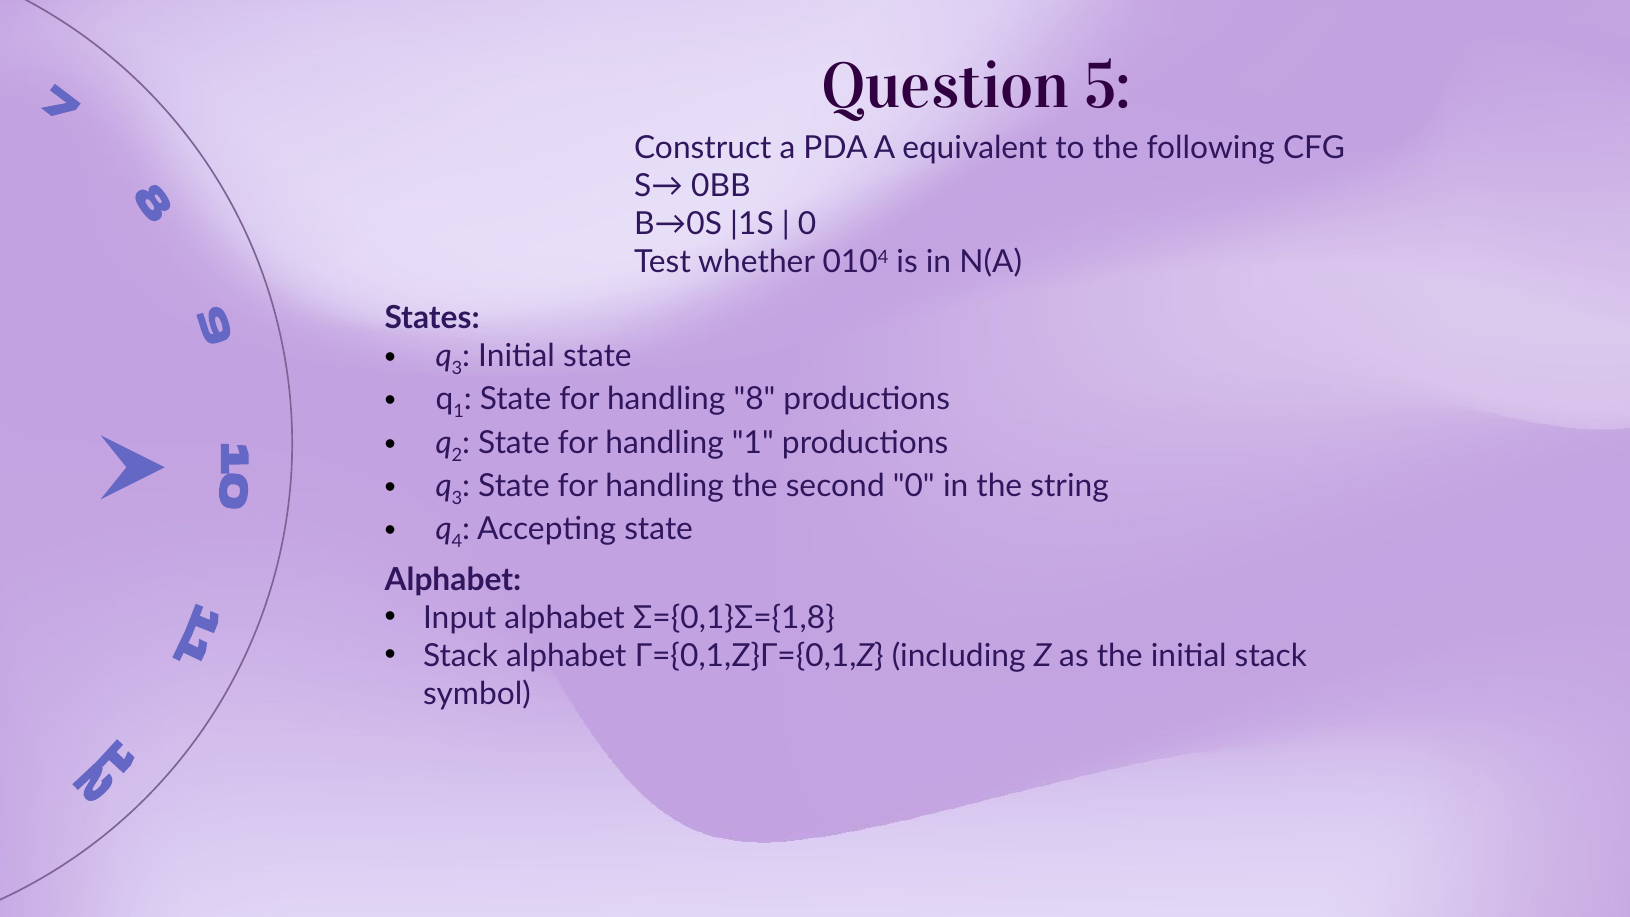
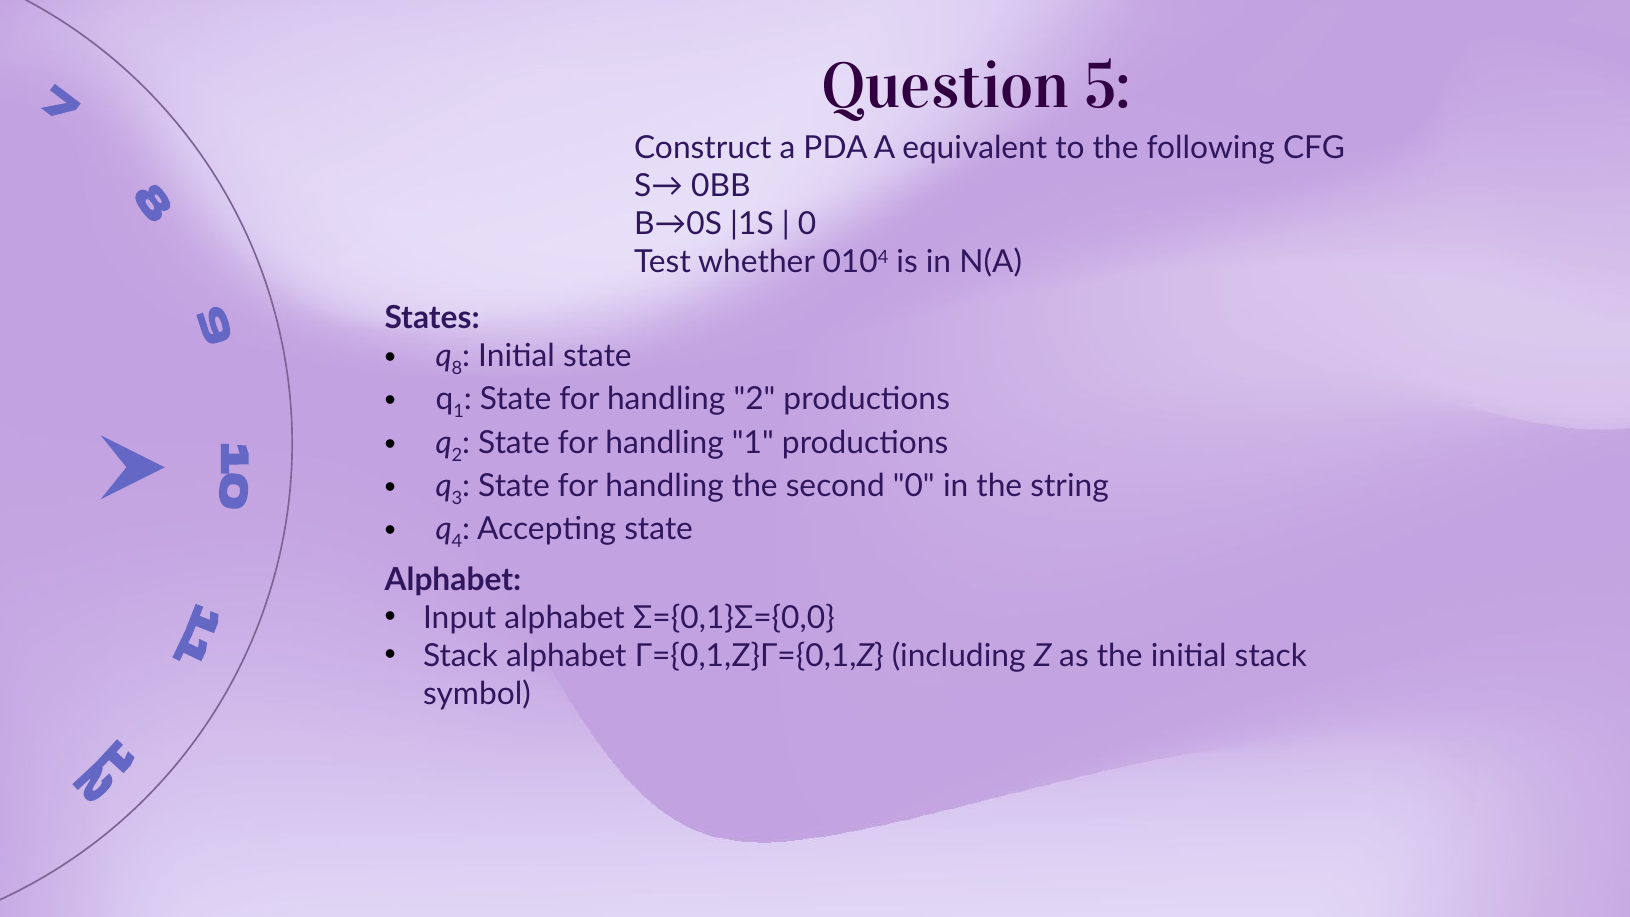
3 at (457, 368): 3 -> 8
handling 8: 8 -> 2
Σ={0,1}Σ={1,8: Σ={0,1}Σ={1,8 -> Σ={0,1}Σ={0,0
